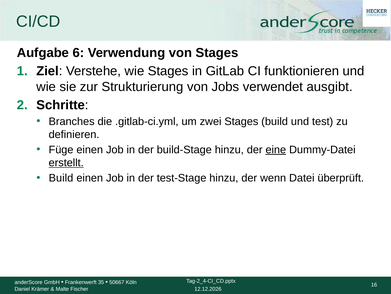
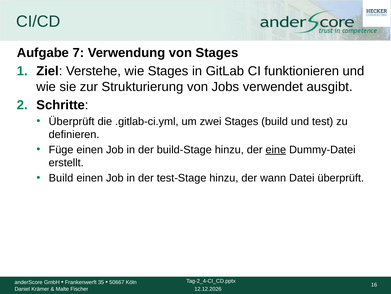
6: 6 -> 7
Branches at (72, 121): Branches -> Überprüft
erstellt underline: present -> none
wenn: wenn -> wann
